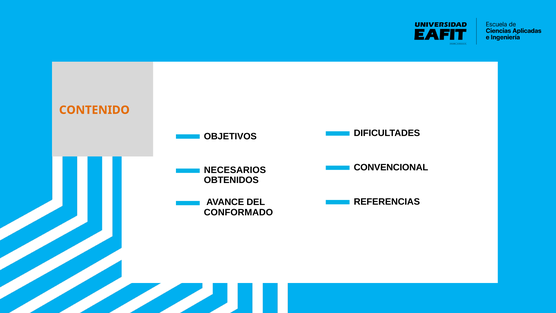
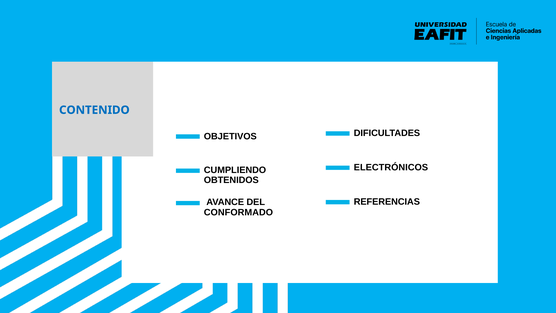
CONTENIDO colour: orange -> blue
CONVENCIONAL: CONVENCIONAL -> ELECTRÓNICOS
NECESARIOS: NECESARIOS -> CUMPLIENDO
